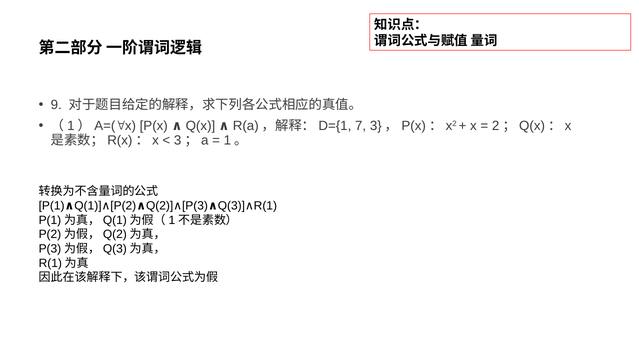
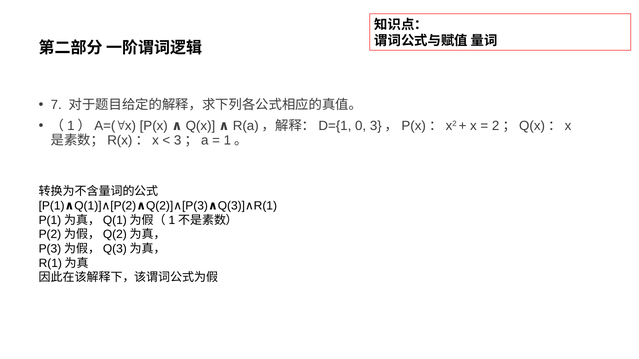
9: 9 -> 7
7: 7 -> 0
